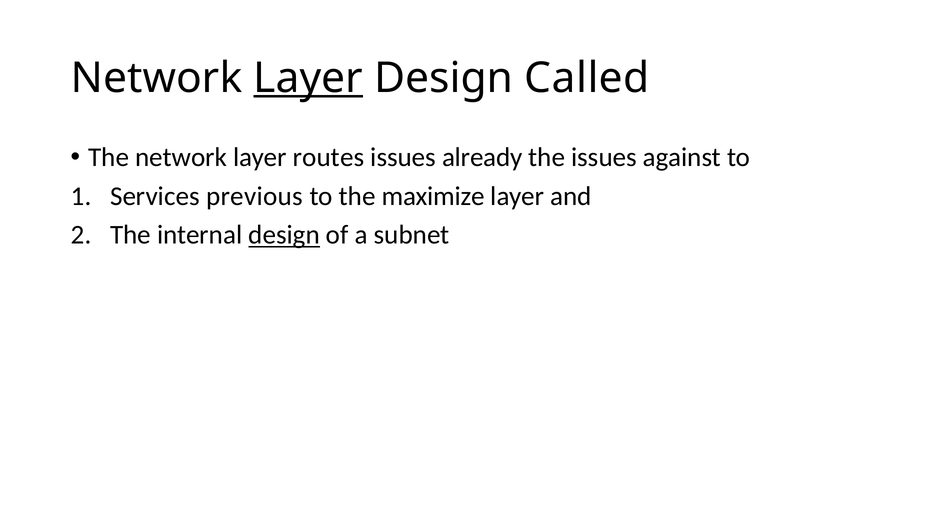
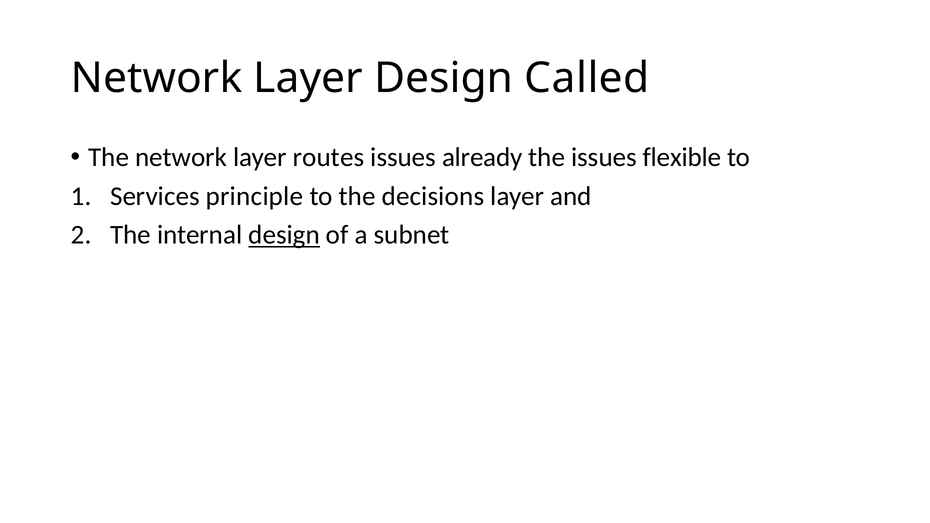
Layer at (308, 78) underline: present -> none
against: against -> flexible
previous: previous -> principle
maximize: maximize -> decisions
